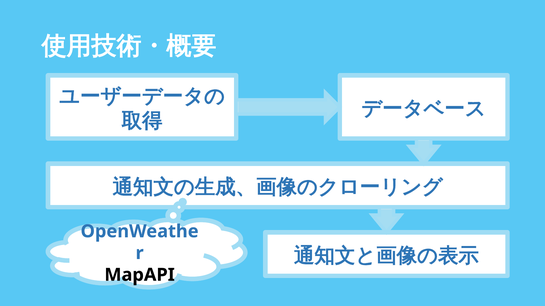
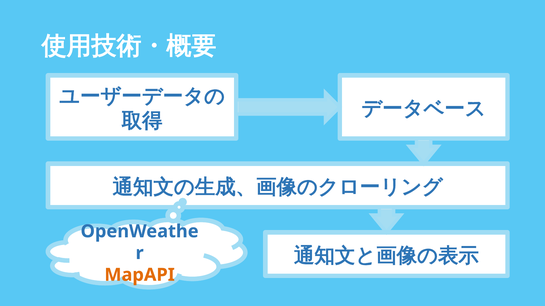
MapAPI colour: black -> orange
